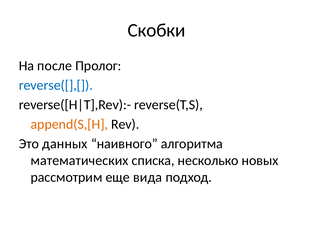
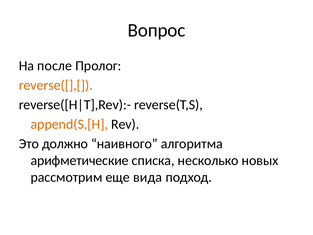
Скобки: Скобки -> Вопрос
reverse([],[ colour: blue -> orange
данных: данных -> должно
математических: математических -> арифметические
